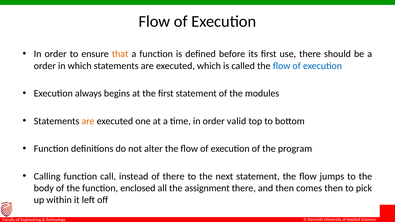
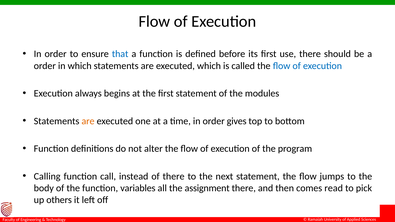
that colour: orange -> blue
valid: valid -> gives
enclosed: enclosed -> variables
comes then: then -> read
within: within -> others
